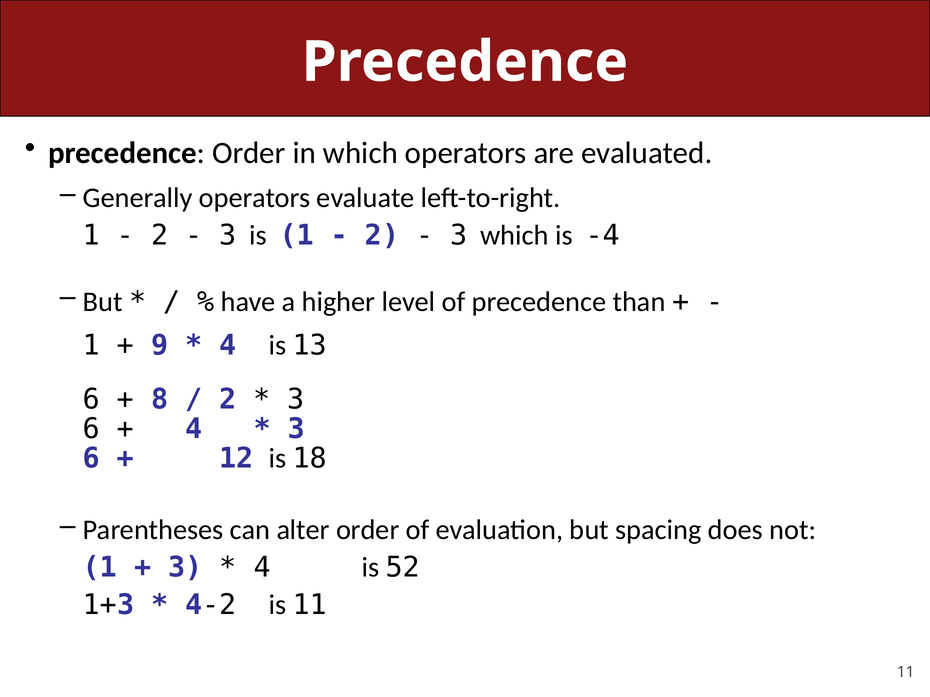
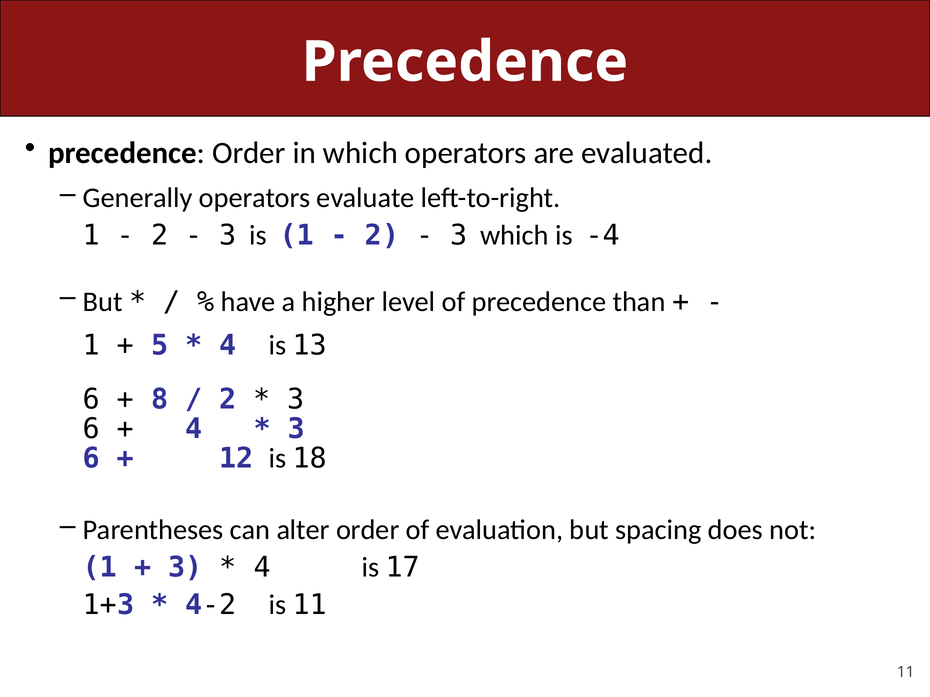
9: 9 -> 5
52: 52 -> 17
